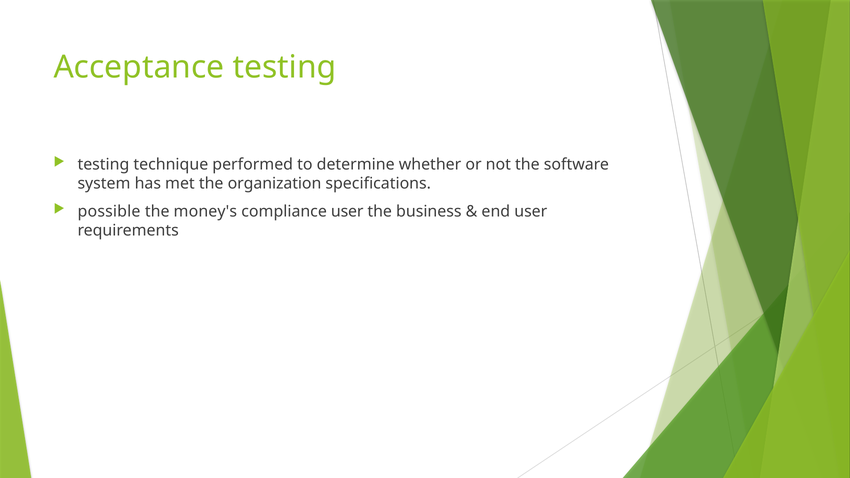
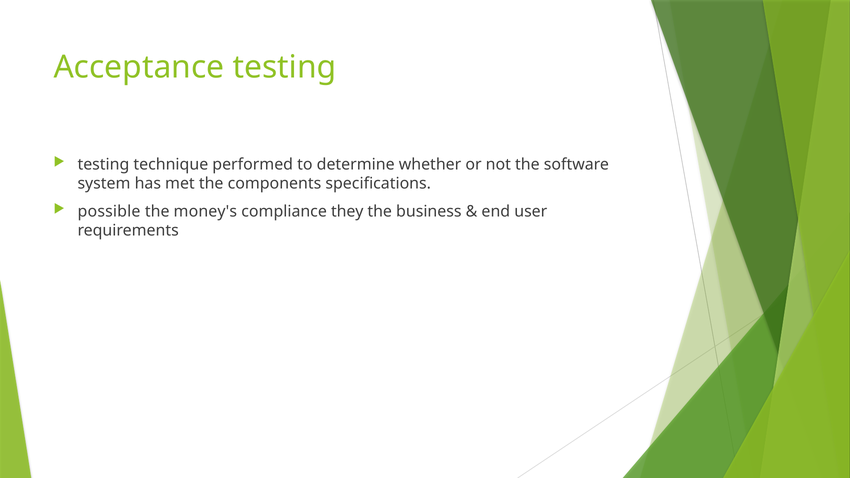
organization: organization -> components
compliance user: user -> they
